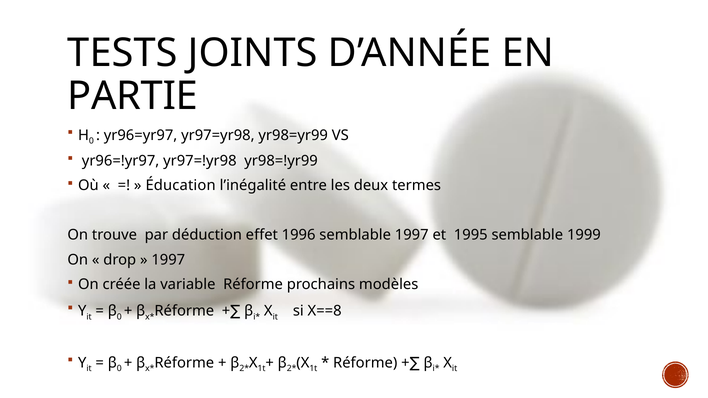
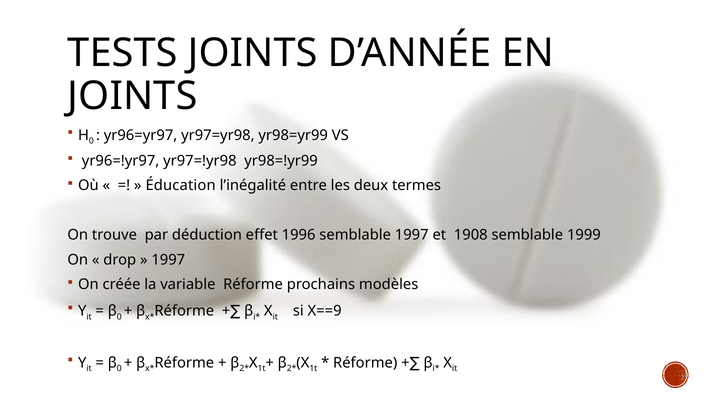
PARTIE at (133, 96): PARTIE -> JOINTS
1995: 1995 -> 1908
X==8: X==8 -> X==9
